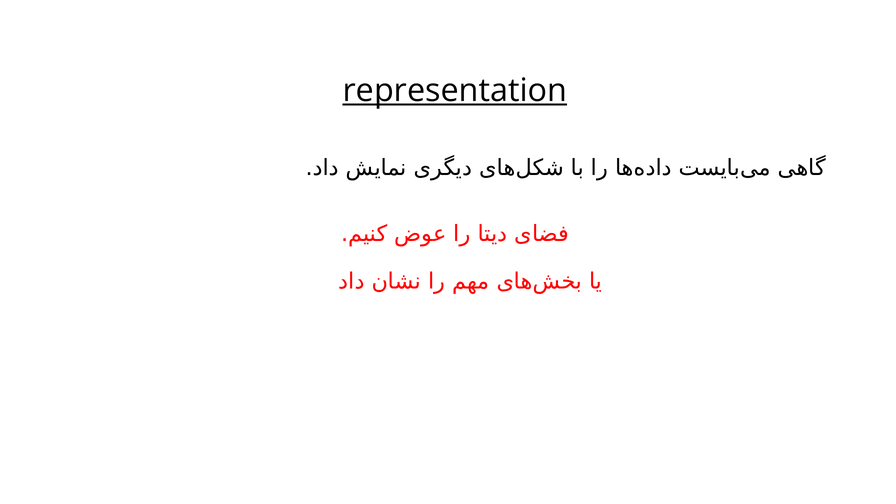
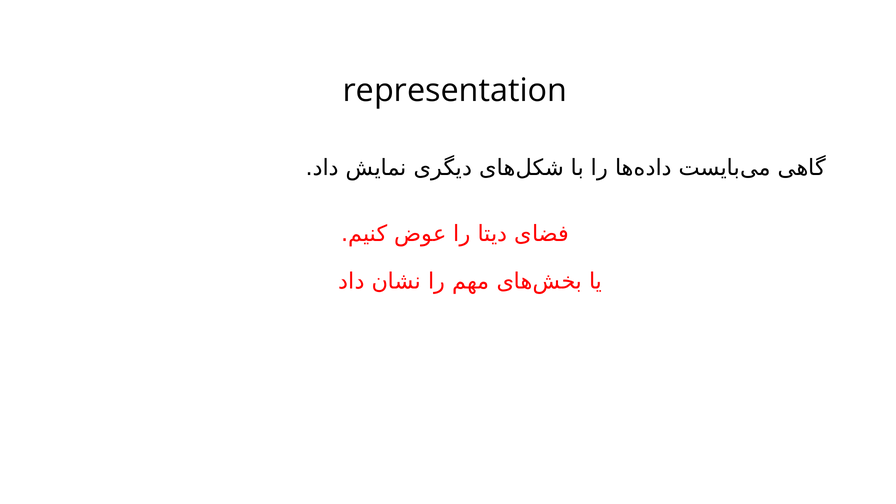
representation underline: present -> none
